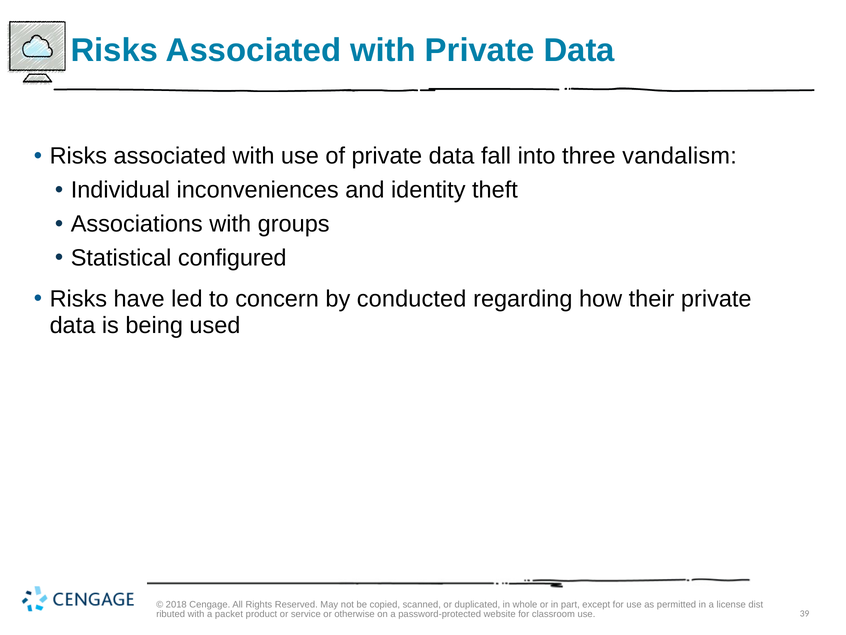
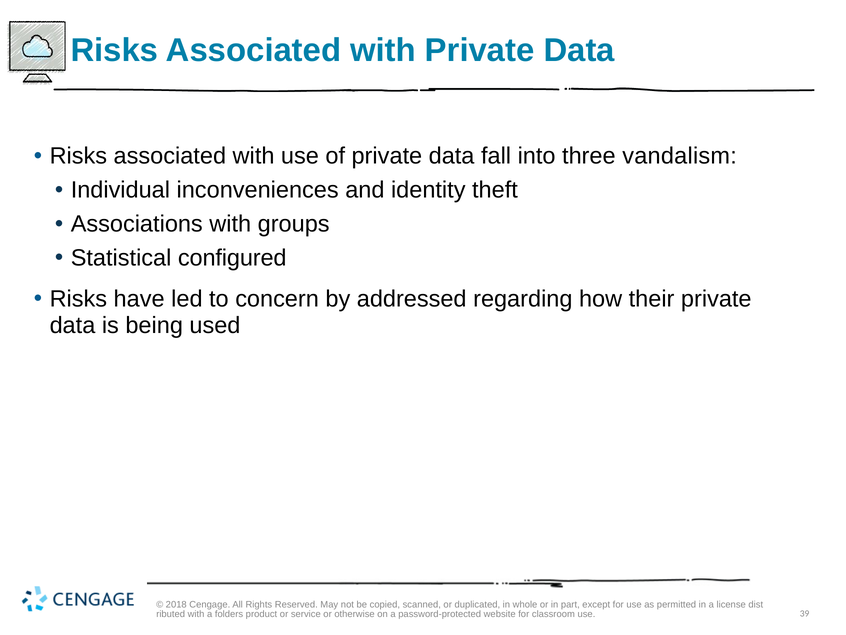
conducted: conducted -> addressed
packet: packet -> folders
